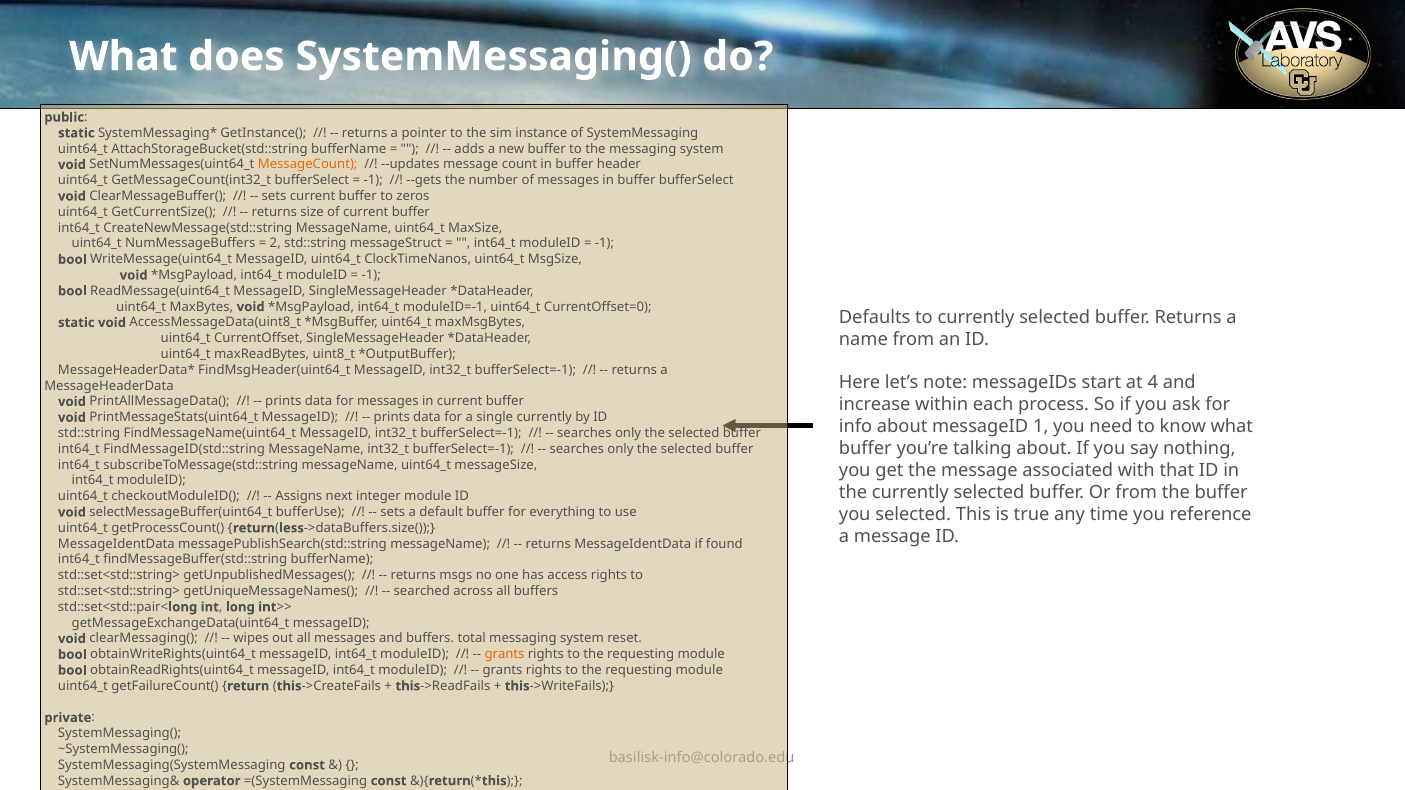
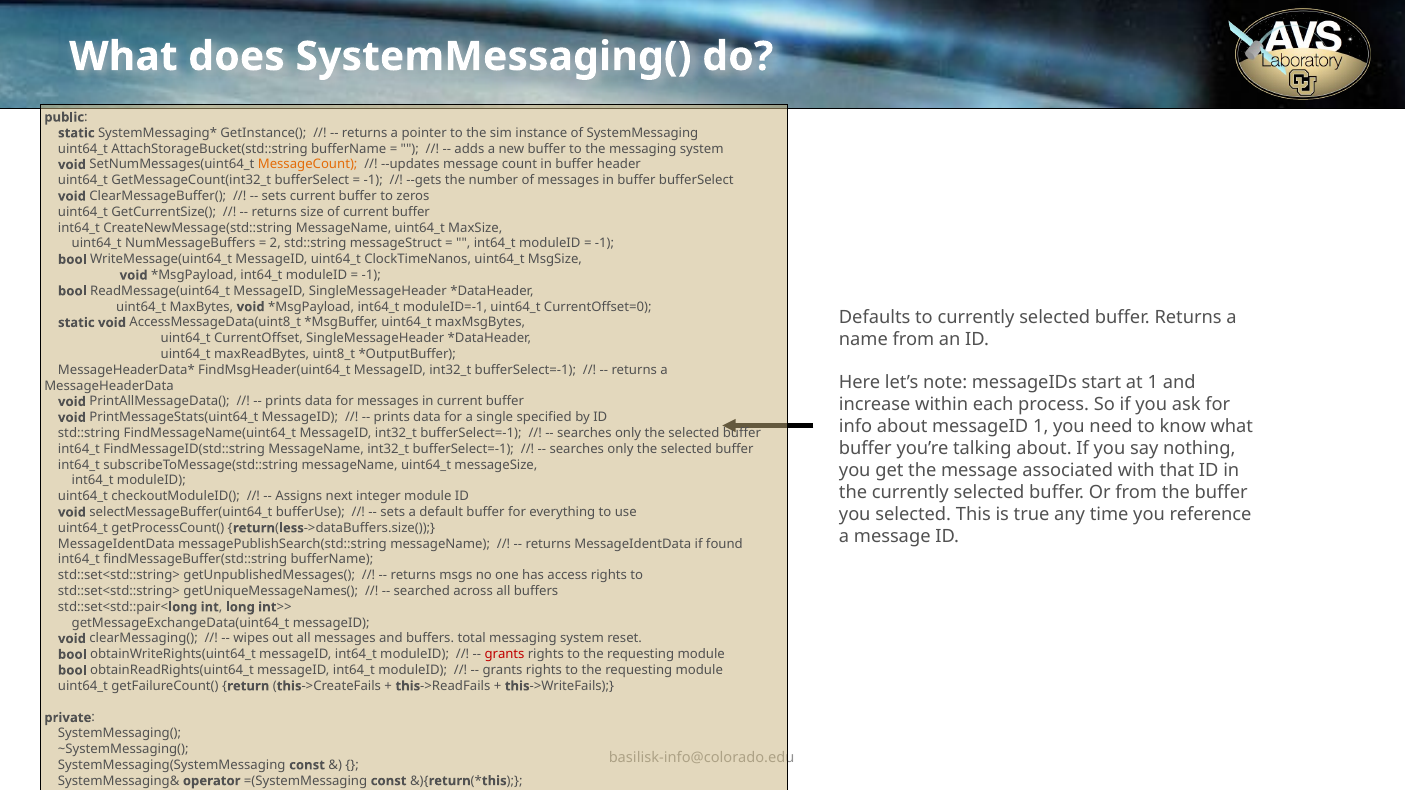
at 4: 4 -> 1
single currently: currently -> specified
grants at (505, 655) colour: orange -> red
